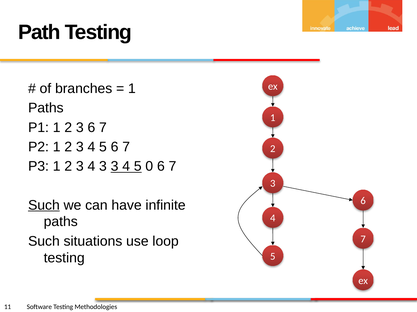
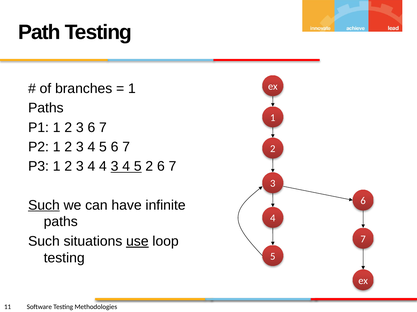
4 3: 3 -> 4
5 0: 0 -> 2
use underline: none -> present
